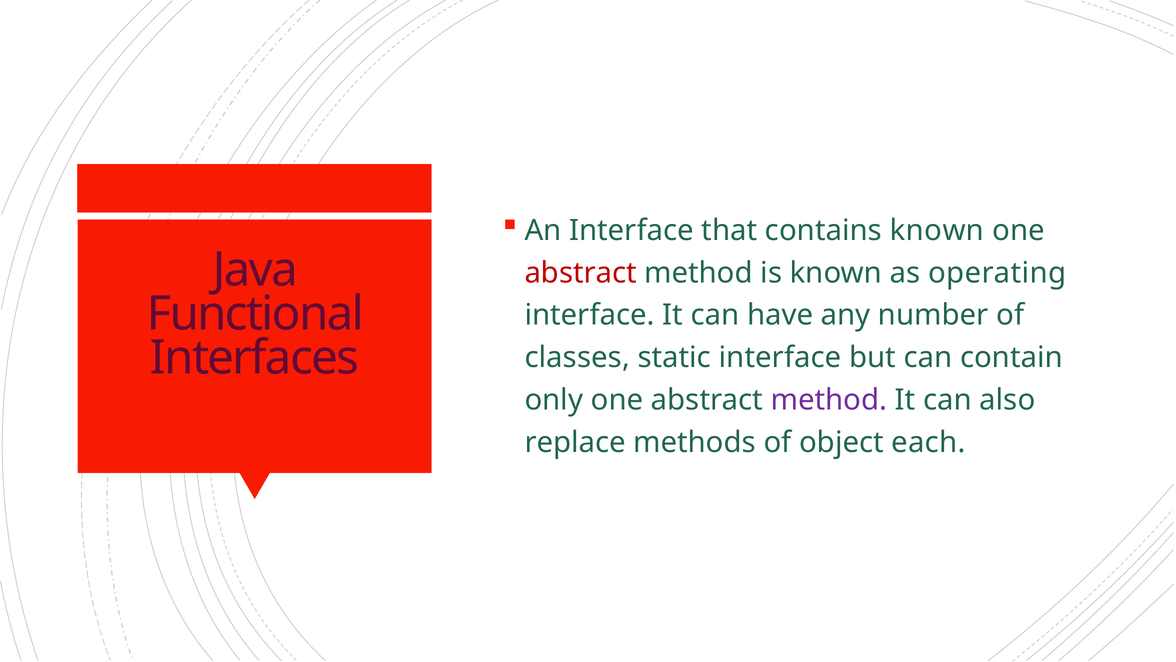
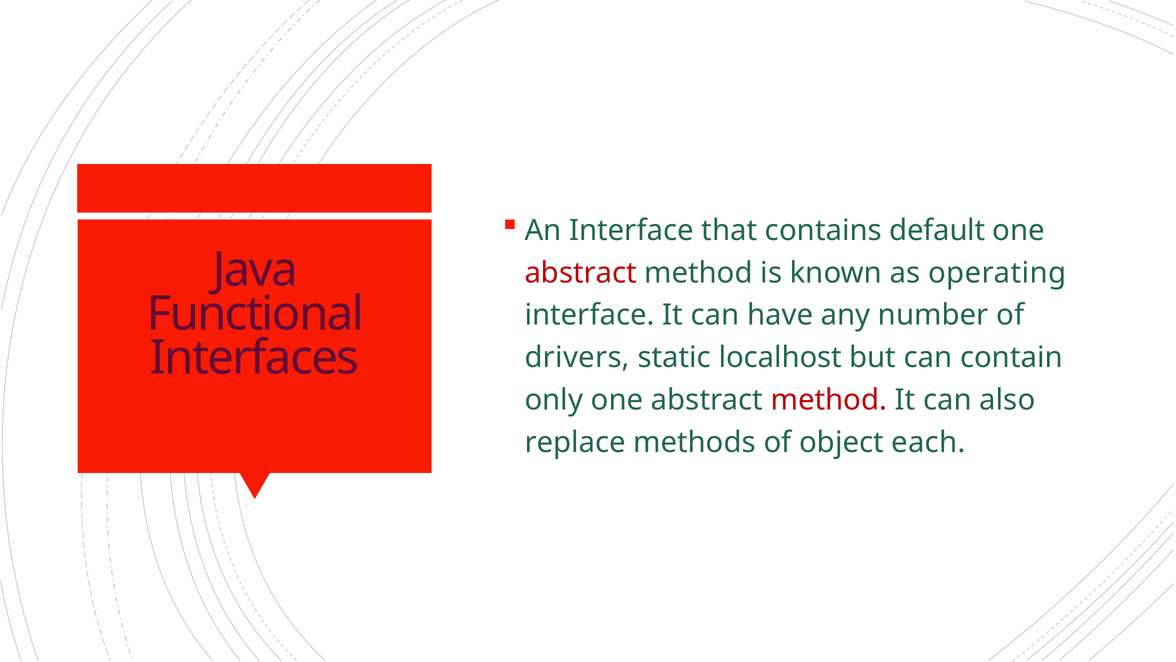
contains known: known -> default
classes: classes -> drivers
static interface: interface -> localhost
method at (829, 400) colour: purple -> red
